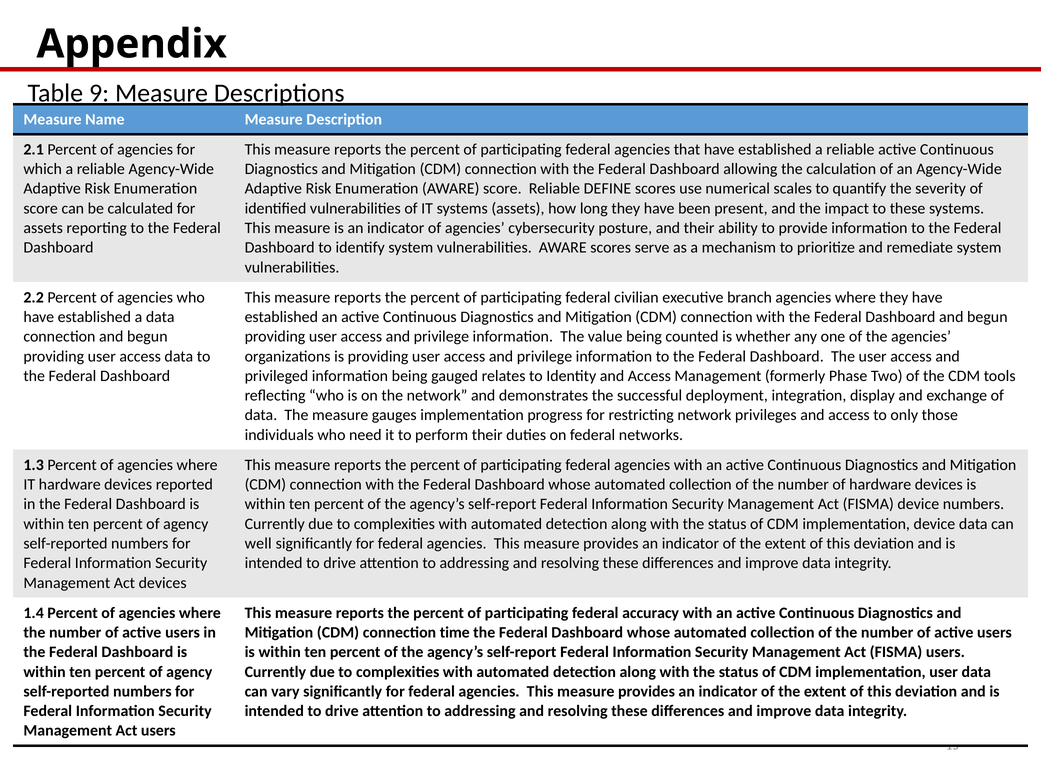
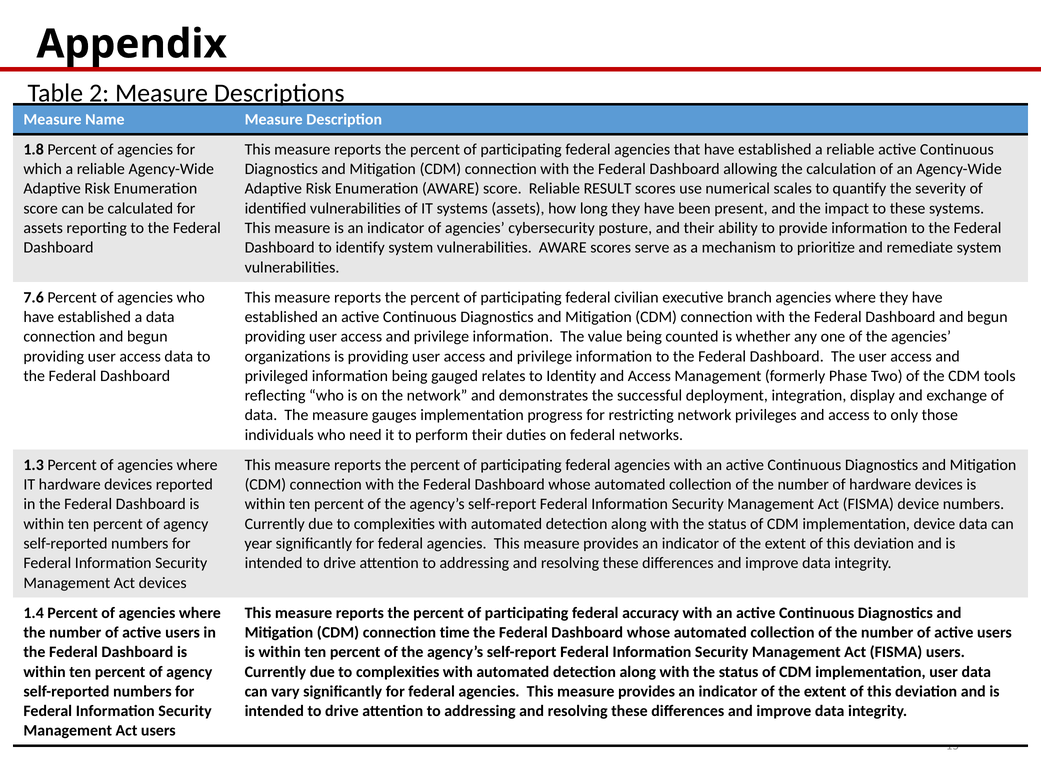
9: 9 -> 2
2.1: 2.1 -> 1.8
DEFINE: DEFINE -> RESULT
2.2: 2.2 -> 7.6
well: well -> year
